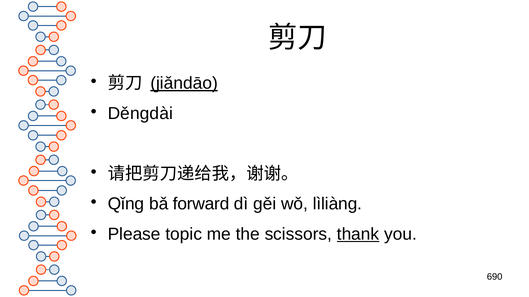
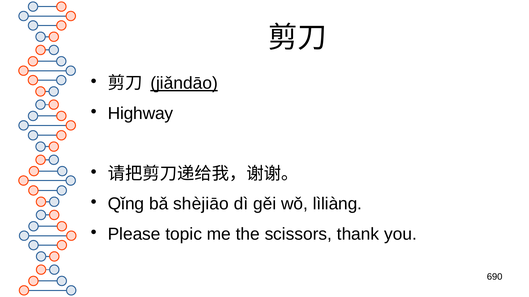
Děngdài: Děngdài -> Highway
forward: forward -> shèjiāo
thank underline: present -> none
